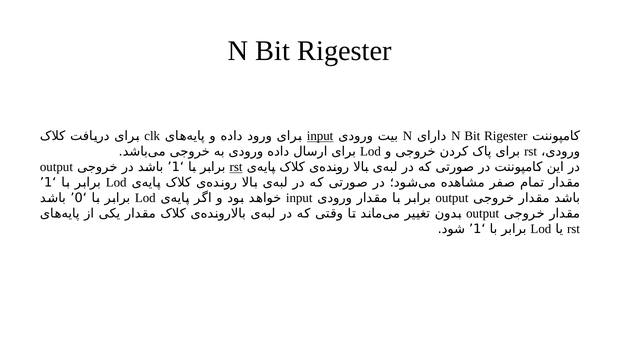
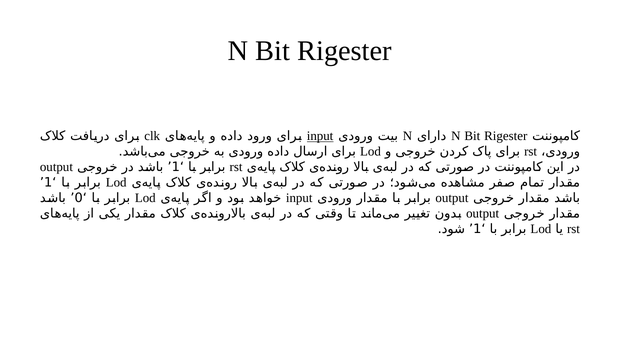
rst at (236, 167) underline: present -> none
